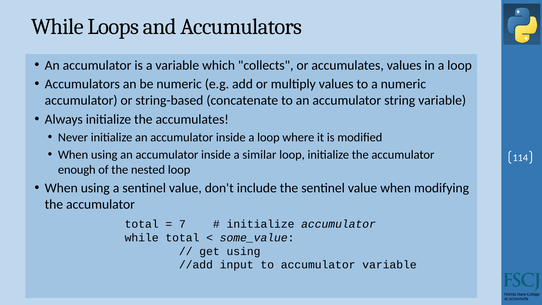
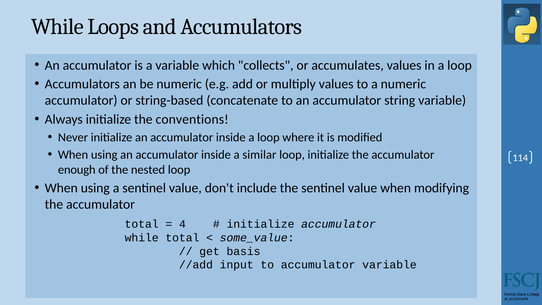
the accumulates: accumulates -> conventions
7: 7 -> 4
get using: using -> basis
